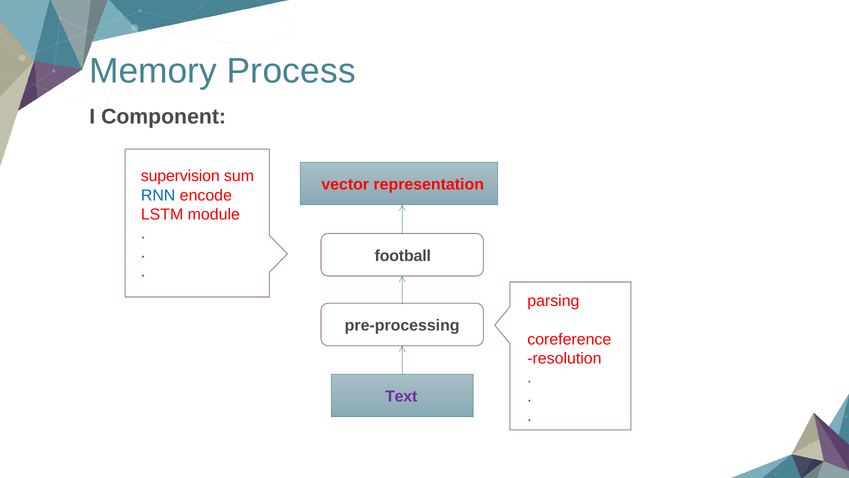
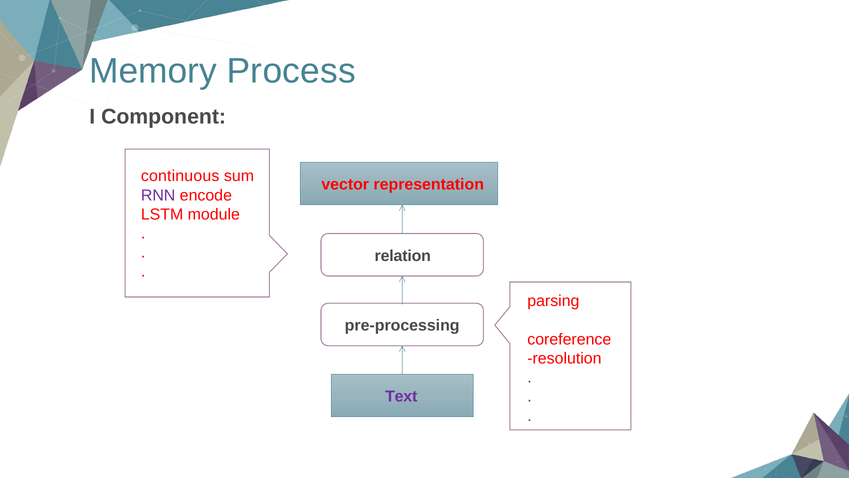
supervision: supervision -> continuous
RNN colour: blue -> purple
football: football -> relation
